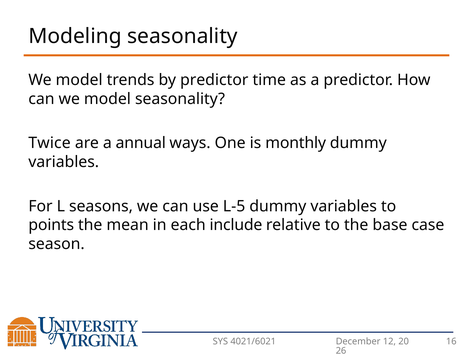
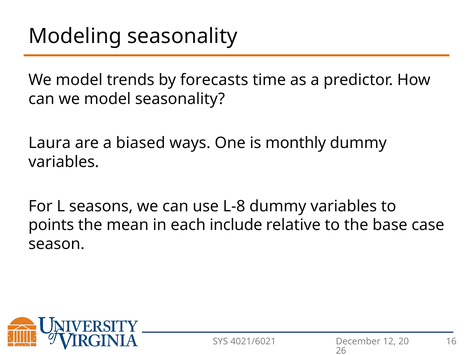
by predictor: predictor -> forecasts
Twice: Twice -> Laura
annual: annual -> biased
L-5: L-5 -> L-8
